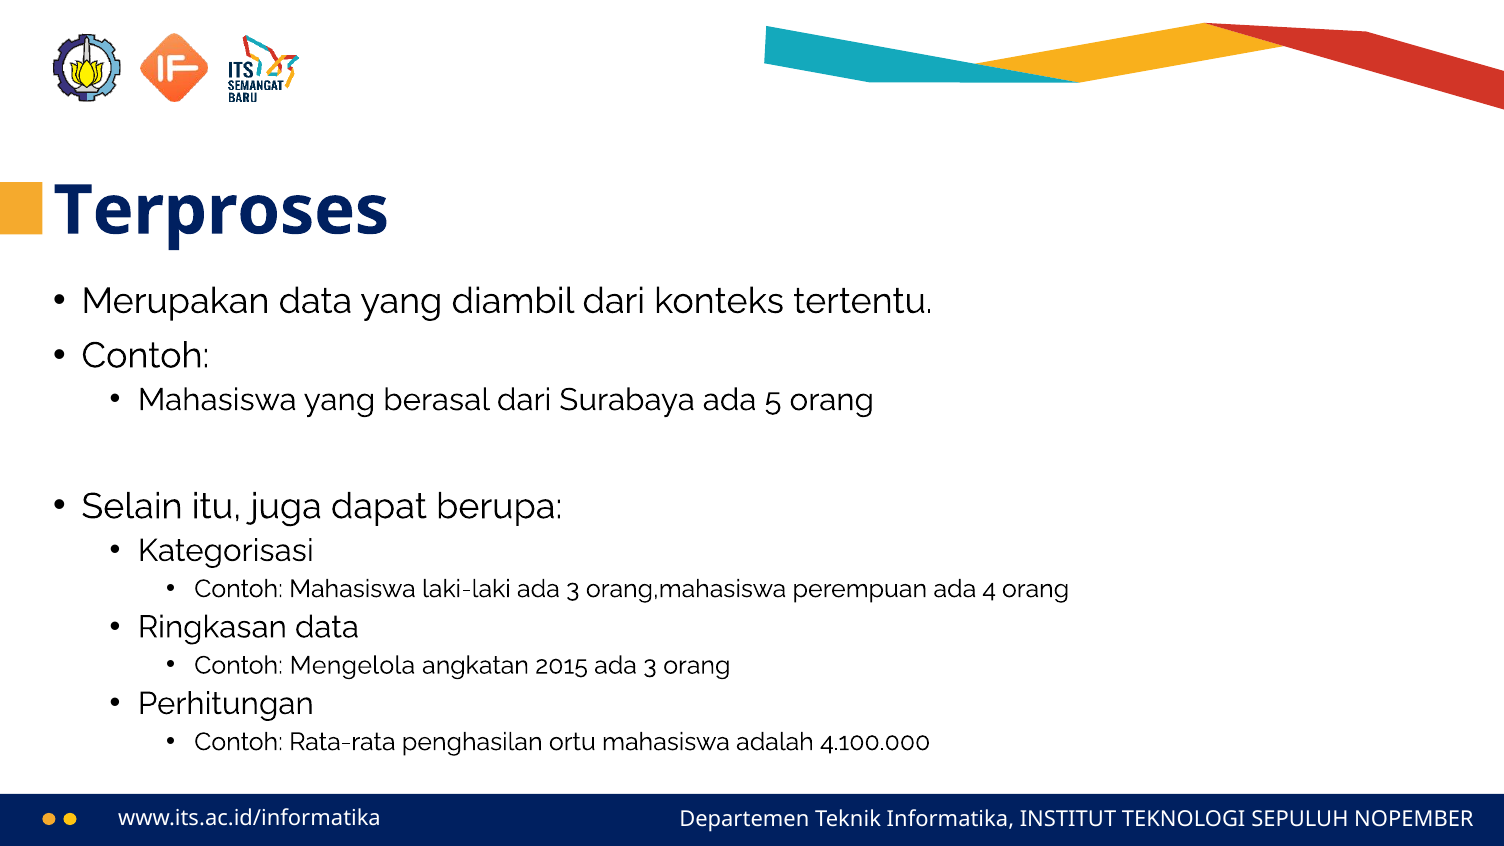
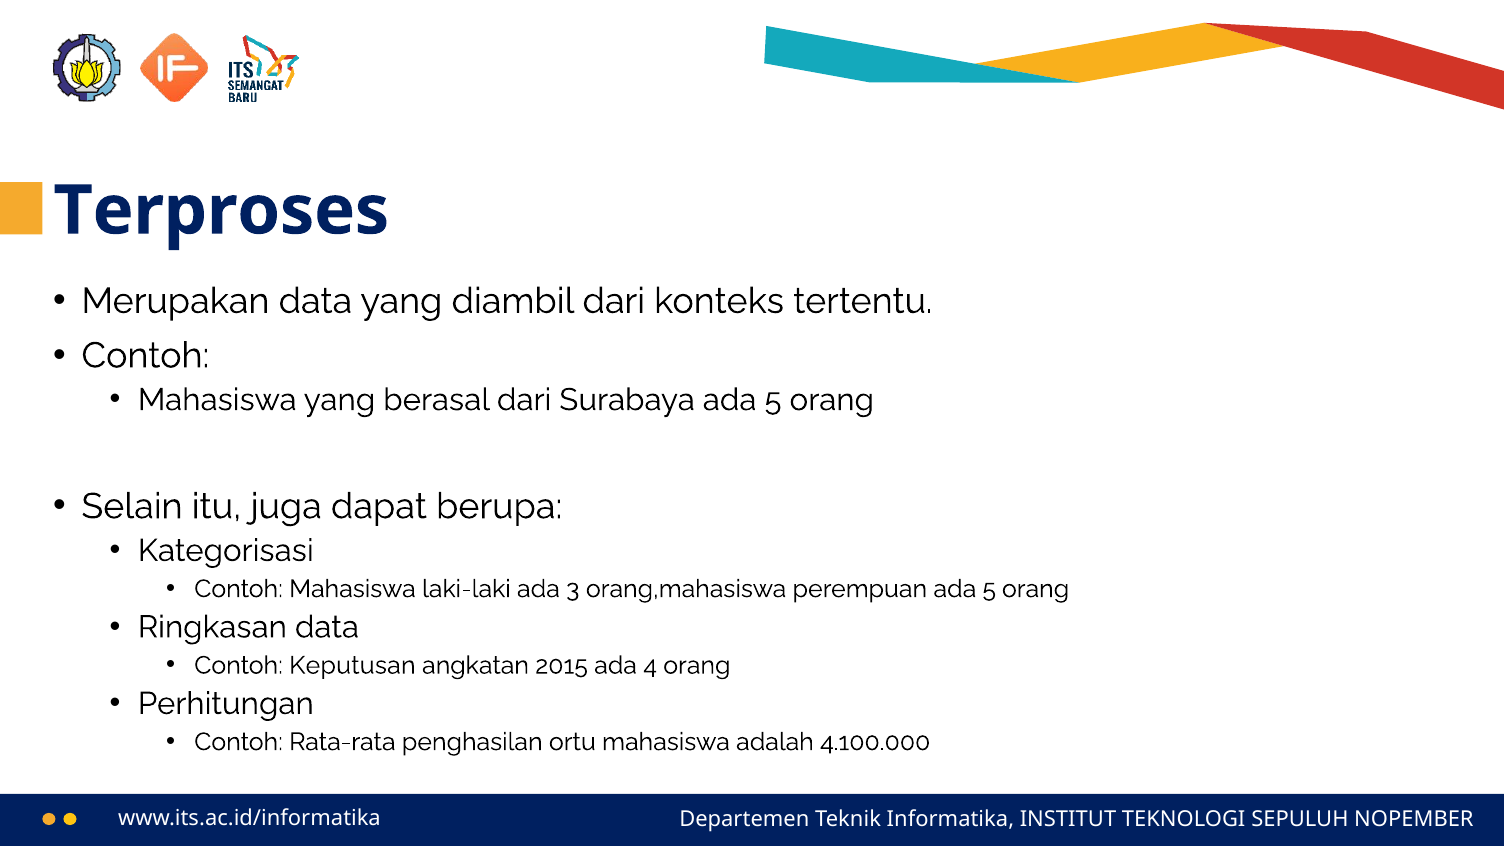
perempuan ada 4: 4 -> 5
Mengelola: Mengelola -> Keputusan
2015 ada 3: 3 -> 4
